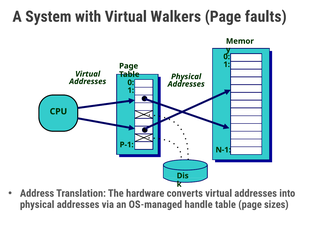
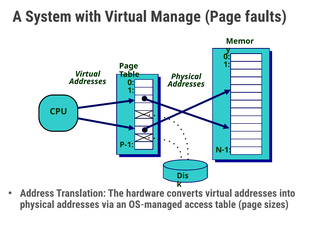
Walkers: Walkers -> Manage
handle: handle -> access
